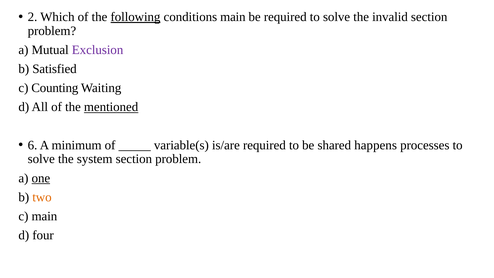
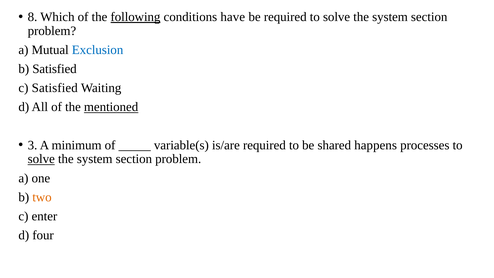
2: 2 -> 8
conditions main: main -> have
invalid at (390, 17): invalid -> system
Exclusion colour: purple -> blue
c Counting: Counting -> Satisfied
6: 6 -> 3
solve at (41, 159) underline: none -> present
one underline: present -> none
c main: main -> enter
